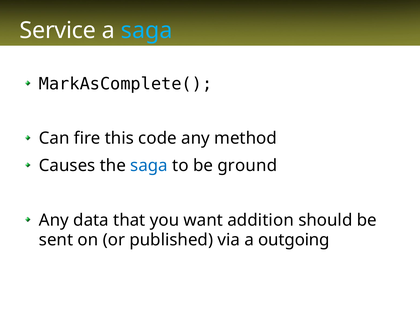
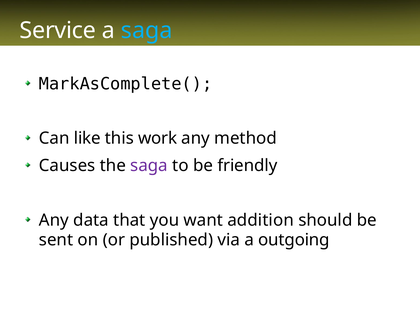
fire: fire -> like
code: code -> work
saga at (149, 166) colour: blue -> purple
ground: ground -> friendly
